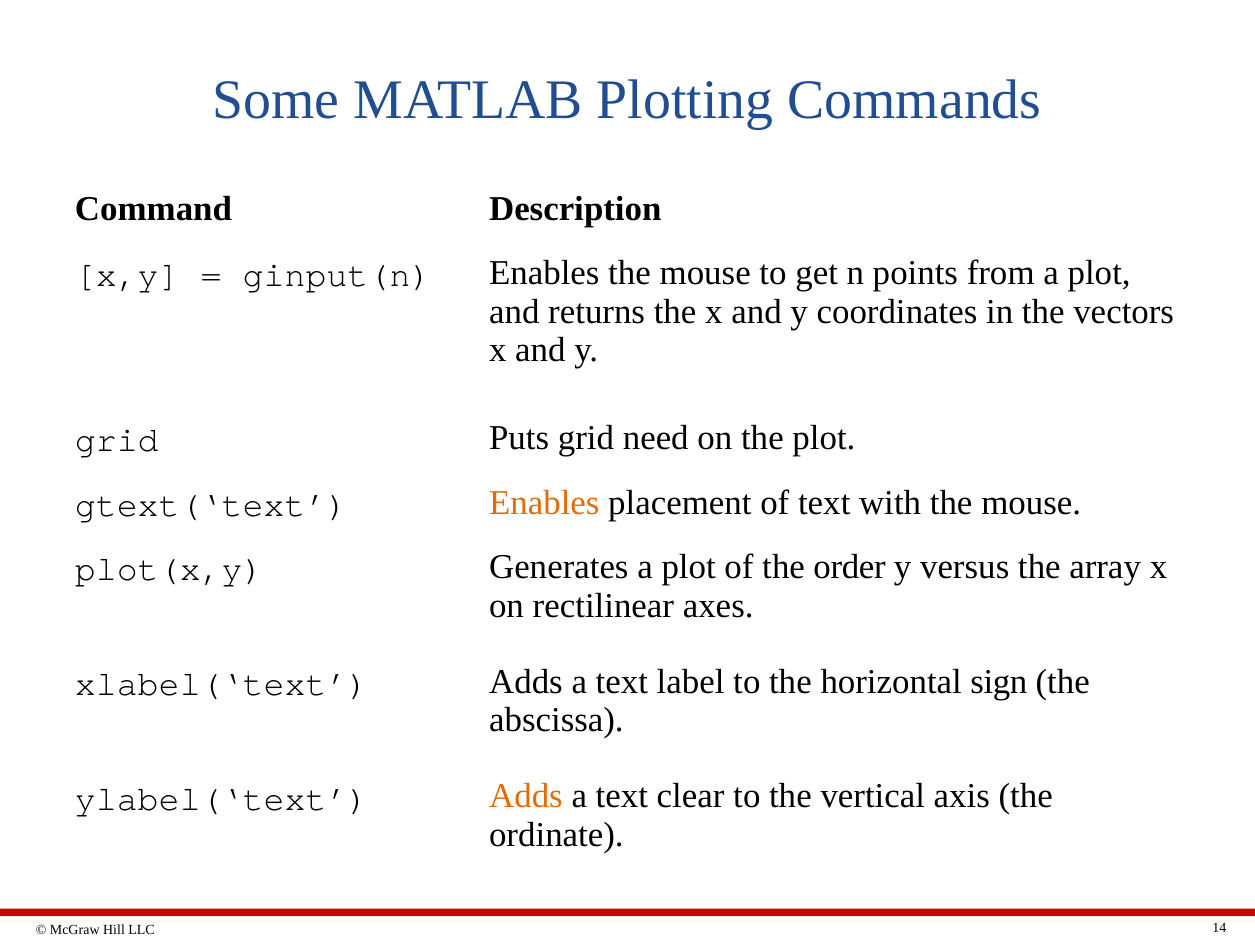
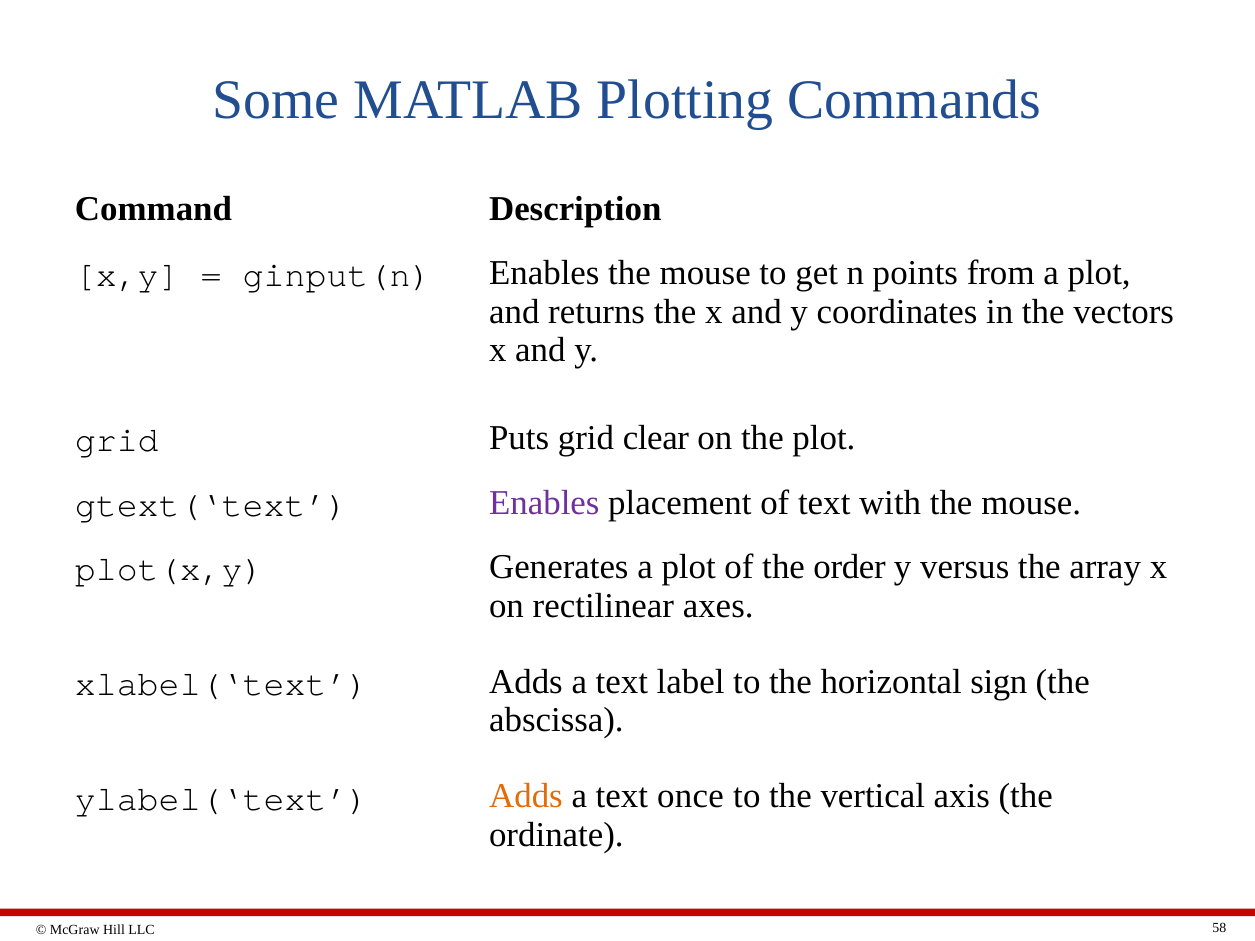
need: need -> clear
Enables at (544, 503) colour: orange -> purple
clear: clear -> once
14: 14 -> 58
